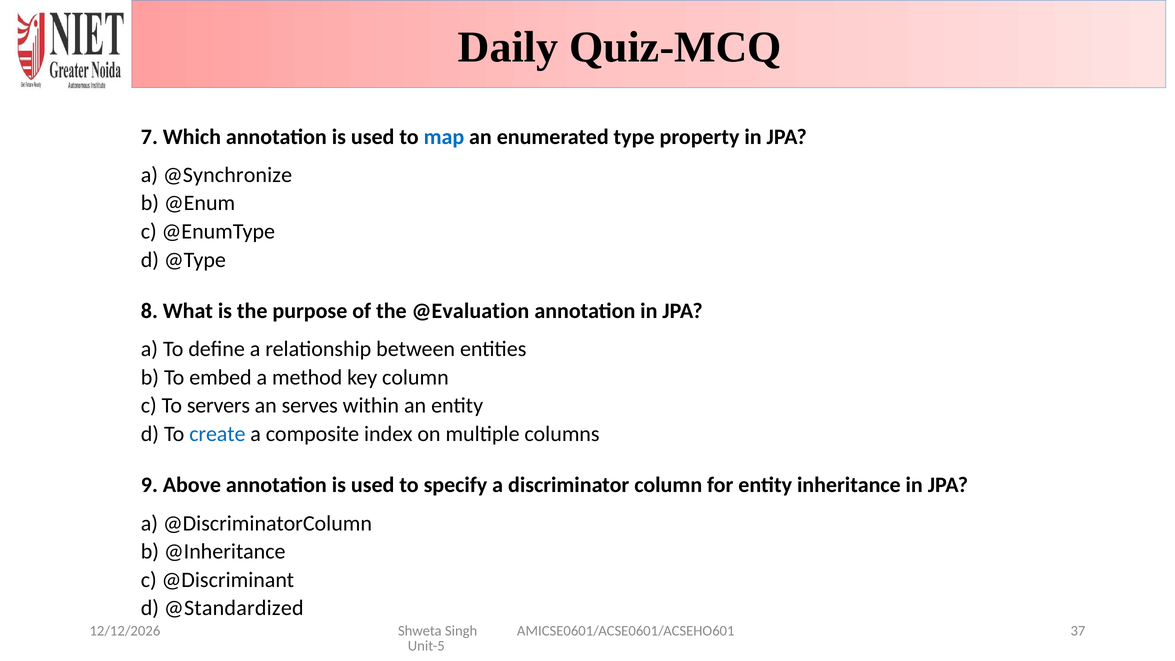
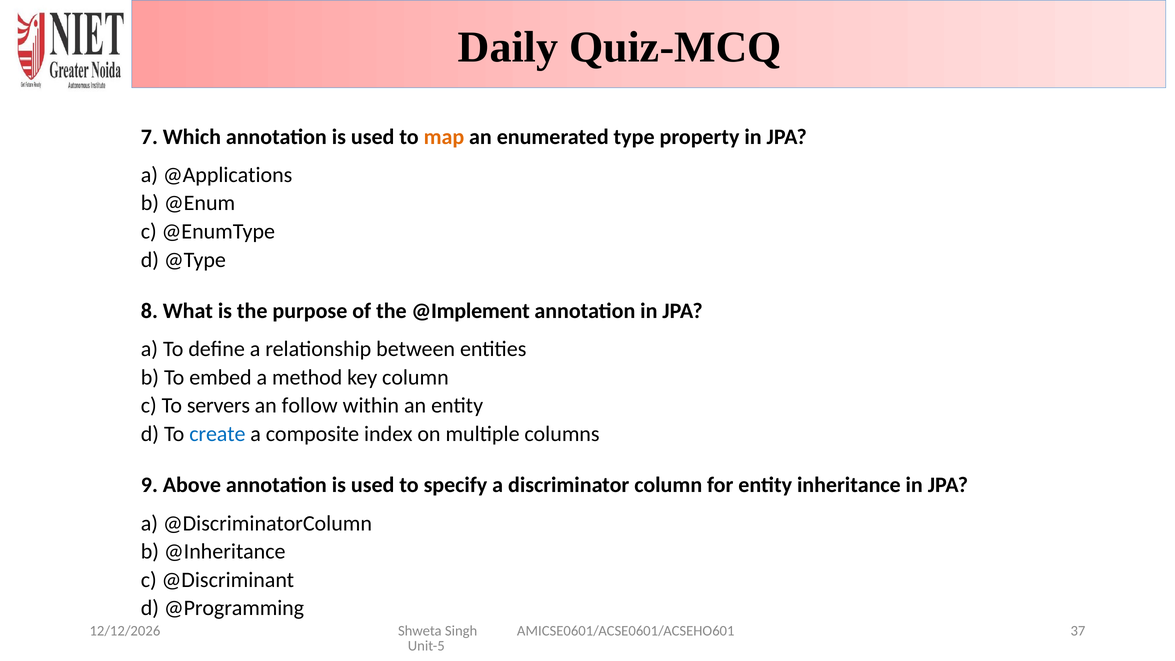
map colour: blue -> orange
@Synchronize: @Synchronize -> @Applications
@Evaluation: @Evaluation -> @Implement
serves: serves -> follow
@Standardized: @Standardized -> @Programming
